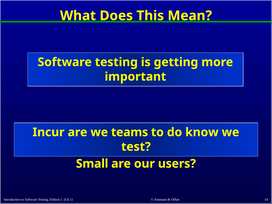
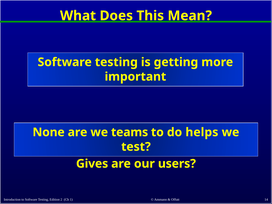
Incur: Incur -> None
know: know -> helps
Small: Small -> Gives
